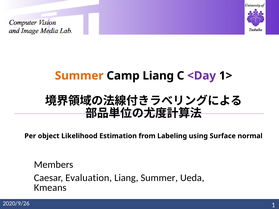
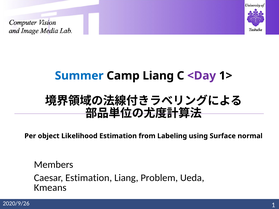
Summer at (79, 76) colour: orange -> blue
Caesar Evaluation: Evaluation -> Estimation
Liang Summer: Summer -> Problem
